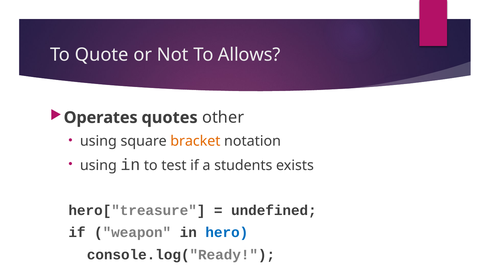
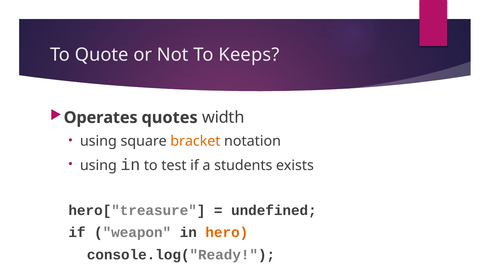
Allows: Allows -> Keeps
other: other -> width
hero colour: blue -> orange
